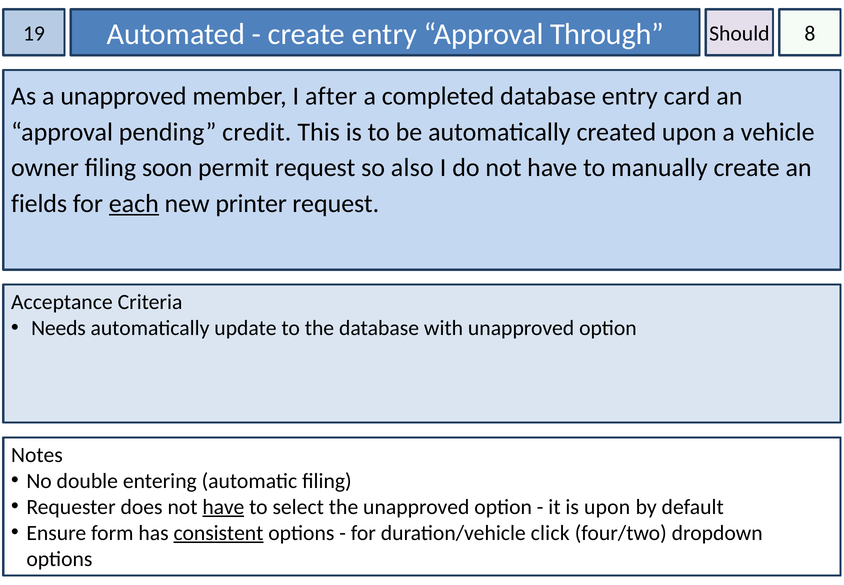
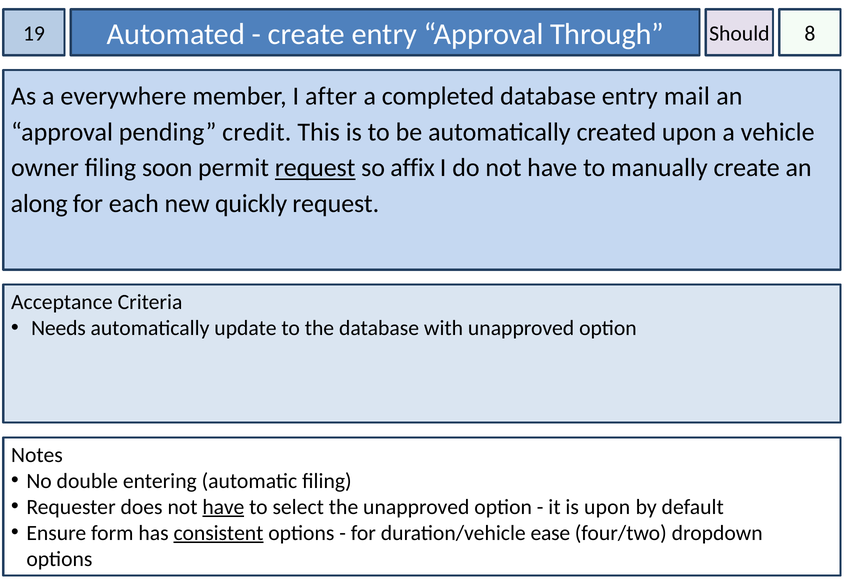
a unapproved: unapproved -> everywhere
card: card -> mail
request at (315, 168) underline: none -> present
also: also -> affix
fields: fields -> along
each underline: present -> none
printer: printer -> quickly
click: click -> ease
